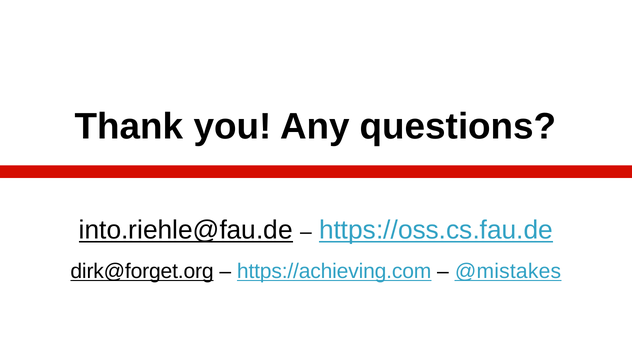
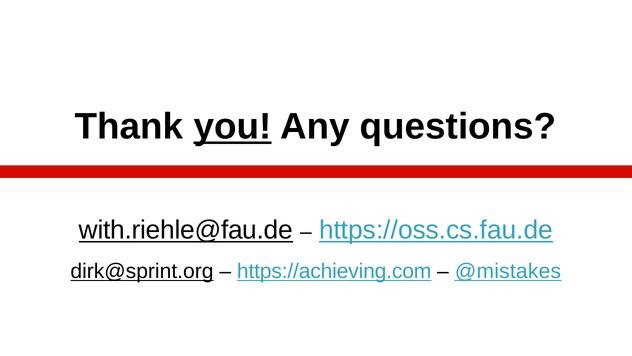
you underline: none -> present
into.riehle@fau.de: into.riehle@fau.de -> with.riehle@fau.de
dirk@forget.org: dirk@forget.org -> dirk@sprint.org
